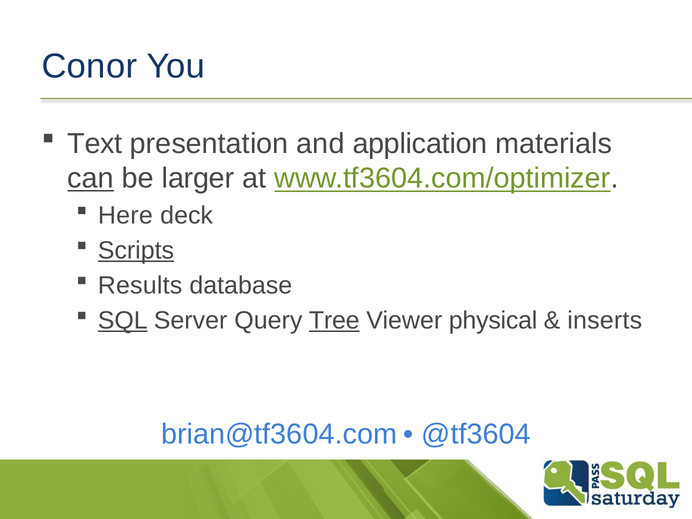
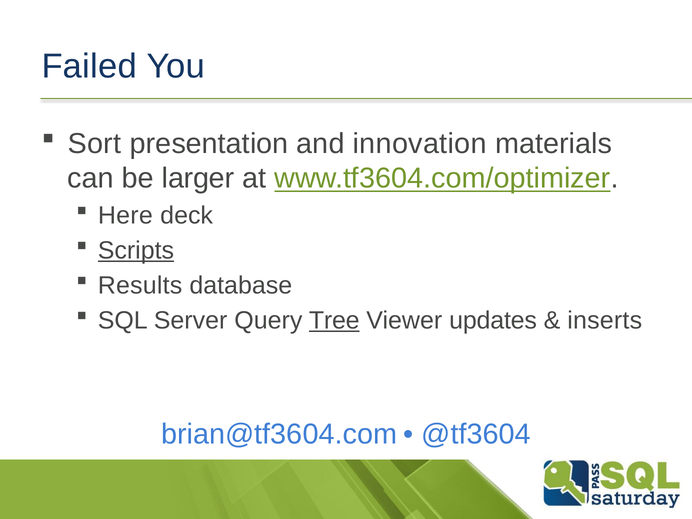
Conor: Conor -> Failed
Text: Text -> Sort
application: application -> innovation
can underline: present -> none
SQL underline: present -> none
physical: physical -> updates
